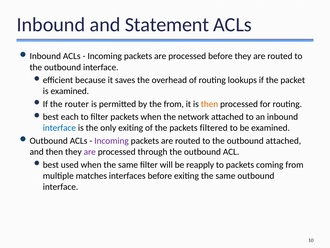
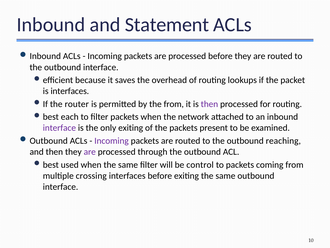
is examined: examined -> interfaces
then at (209, 104) colour: orange -> purple
interface at (59, 128) colour: blue -> purple
filtered: filtered -> present
outbound attached: attached -> reaching
reapply: reapply -> control
matches: matches -> crossing
